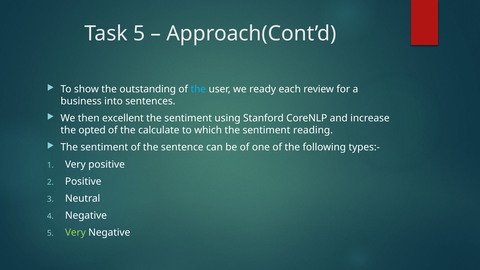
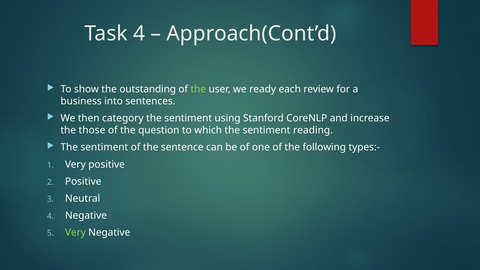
Task 5: 5 -> 4
the at (198, 89) colour: light blue -> light green
excellent: excellent -> category
opted: opted -> those
calculate: calculate -> question
